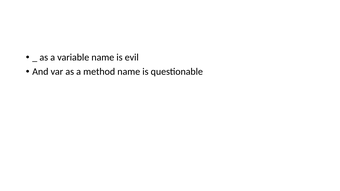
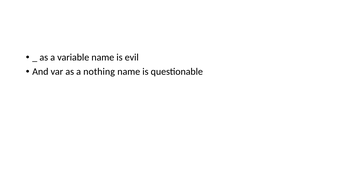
method: method -> nothing
